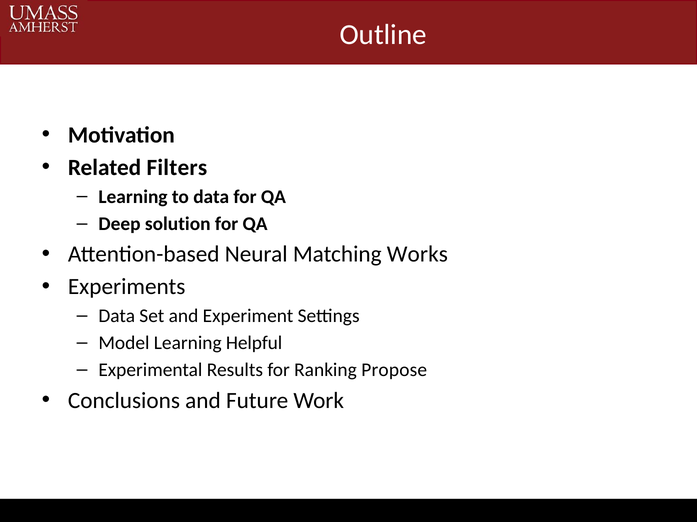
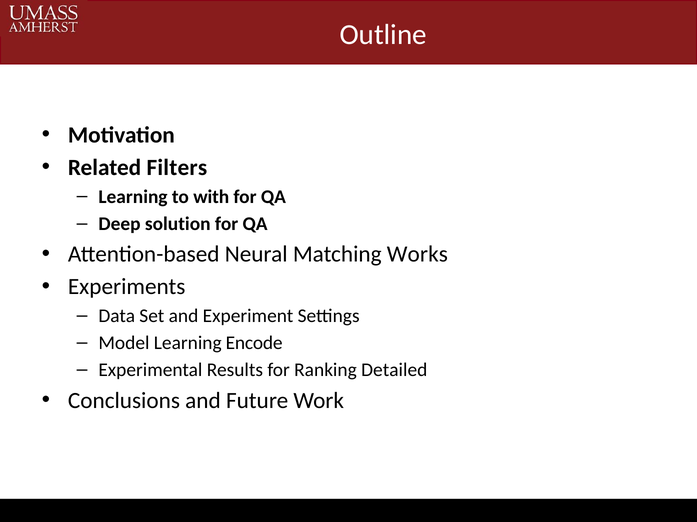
to data: data -> with
Helpful: Helpful -> Encode
Propose: Propose -> Detailed
